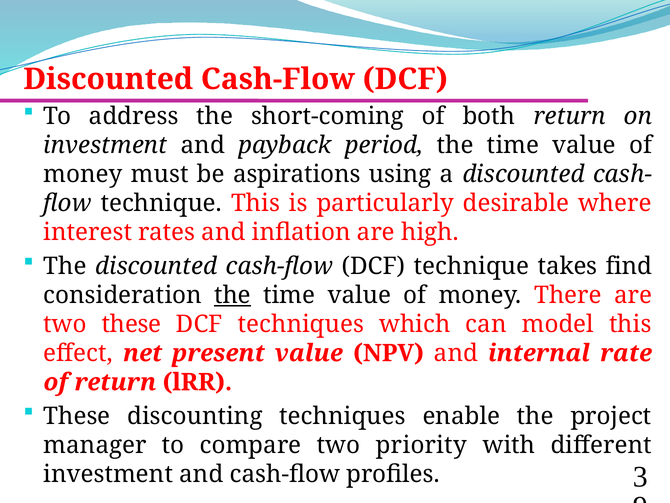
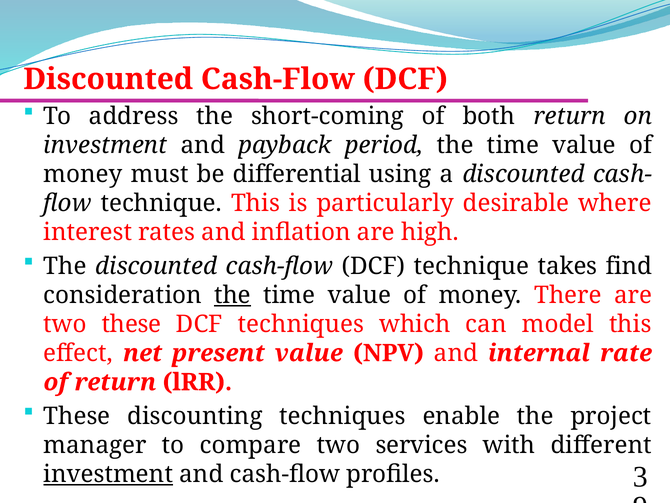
aspirations: aspirations -> differential
priority: priority -> services
investment at (108, 474) underline: none -> present
